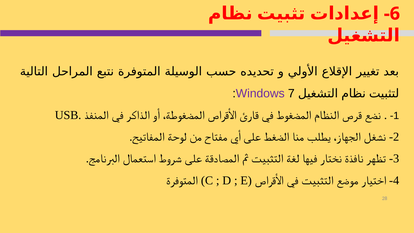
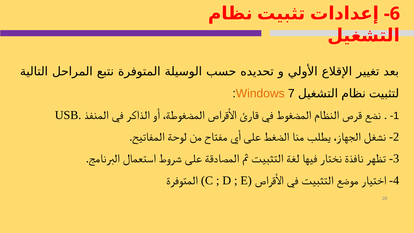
Windows colour: purple -> orange
